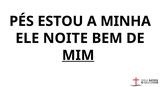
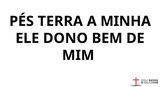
ESTOU: ESTOU -> TERRA
NOITE: NOITE -> DONO
MIM underline: present -> none
